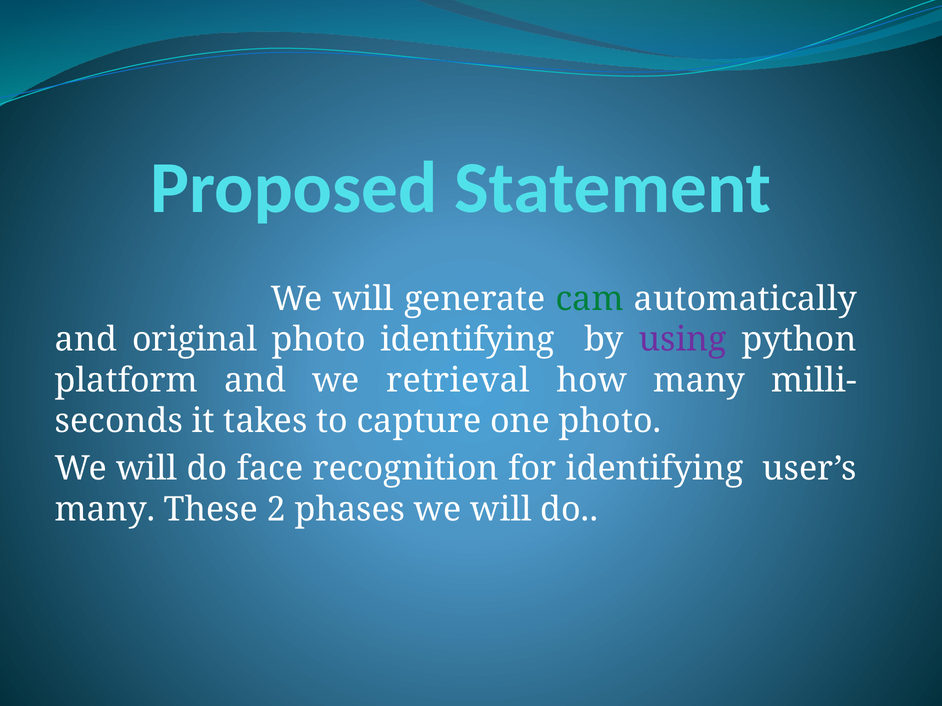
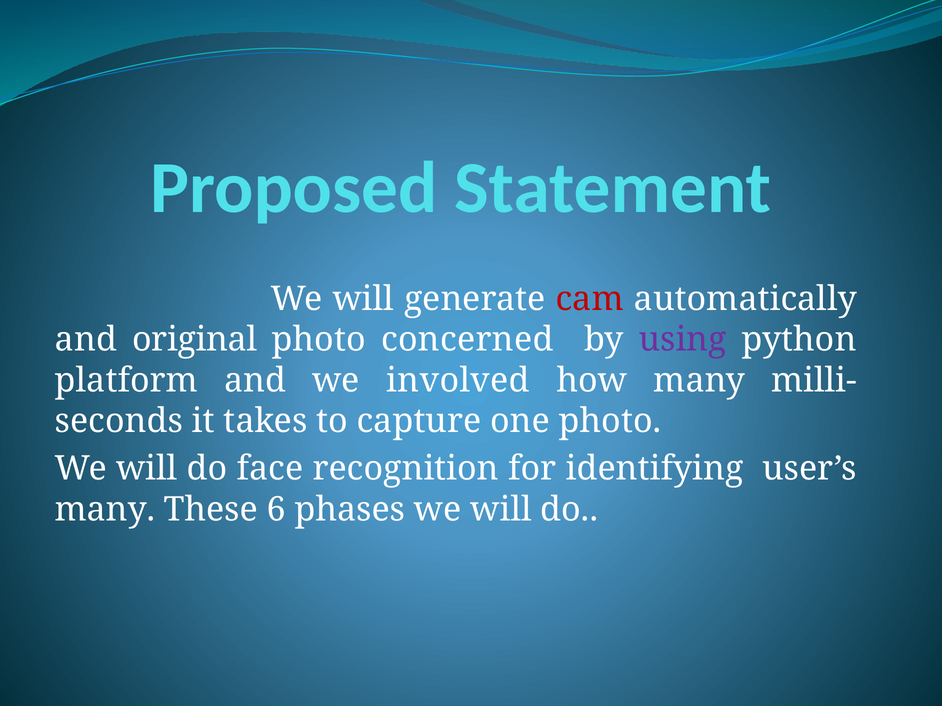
cam colour: green -> red
photo identifying: identifying -> concerned
retrieval: retrieval -> involved
2: 2 -> 6
